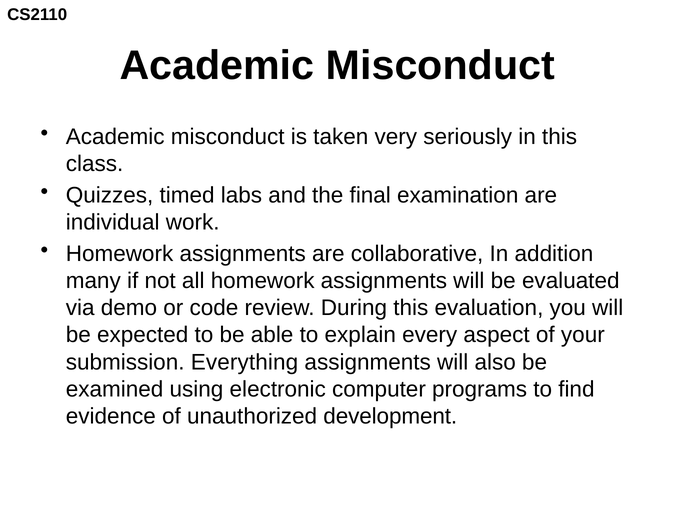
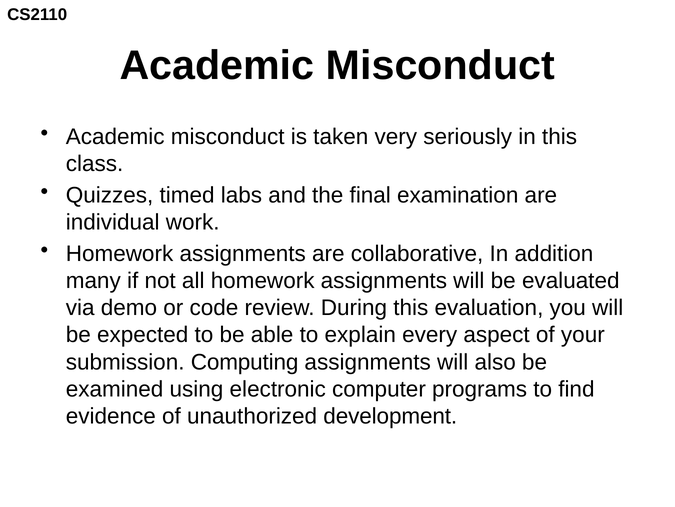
Everything: Everything -> Computing
